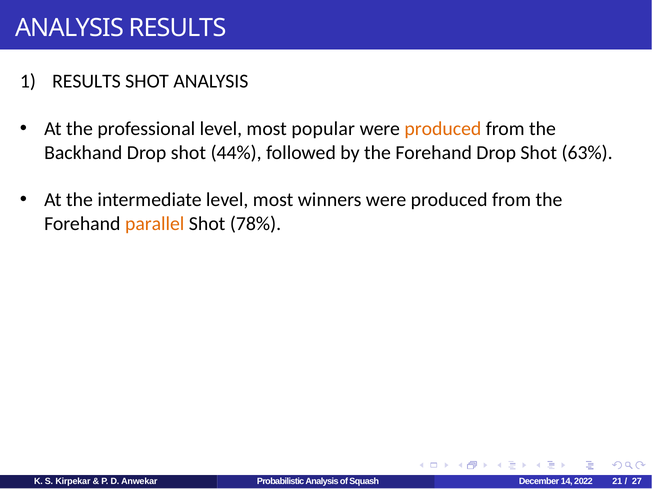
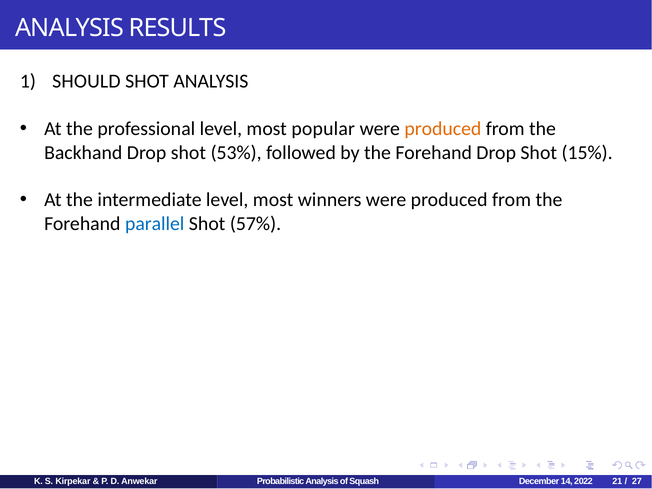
RESULTS at (87, 81): RESULTS -> SHOULD
44%: 44% -> 53%
63%: 63% -> 15%
parallel colour: orange -> blue
78%: 78% -> 57%
